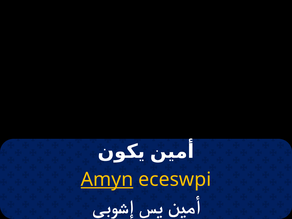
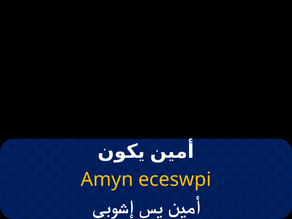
Amyn underline: present -> none
